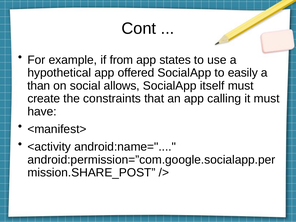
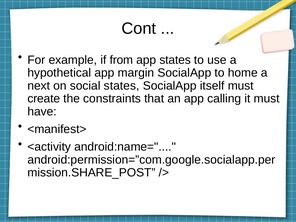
offered: offered -> margin
easily: easily -> home
than: than -> next
social allows: allows -> states
